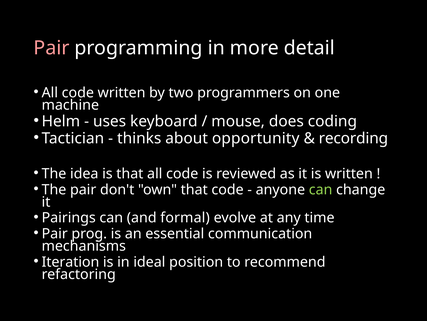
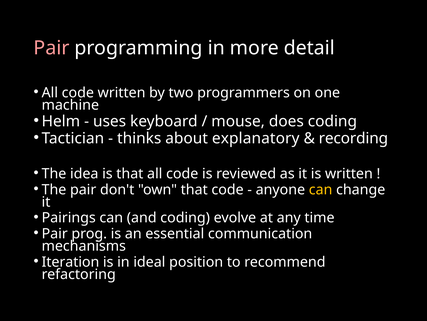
opportunity: opportunity -> explanatory
can at (321, 189) colour: light green -> yellow
and formal: formal -> coding
